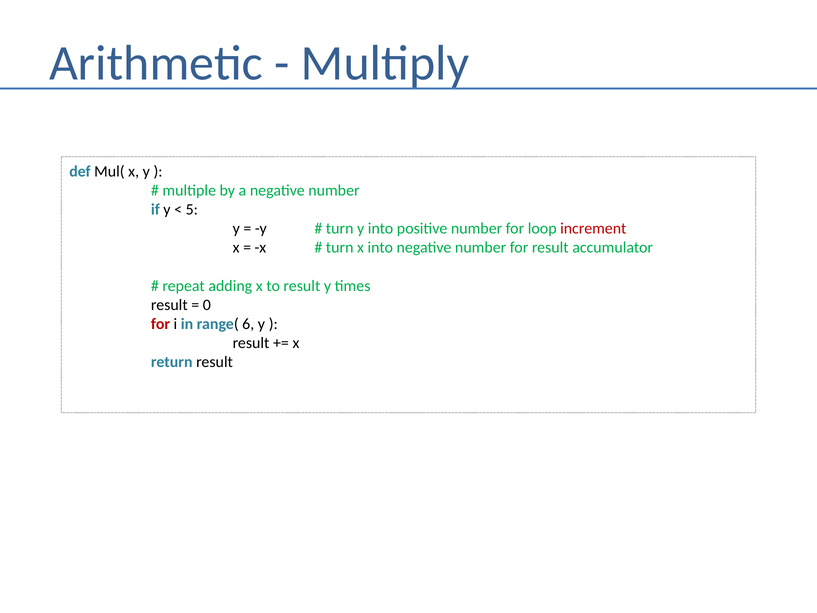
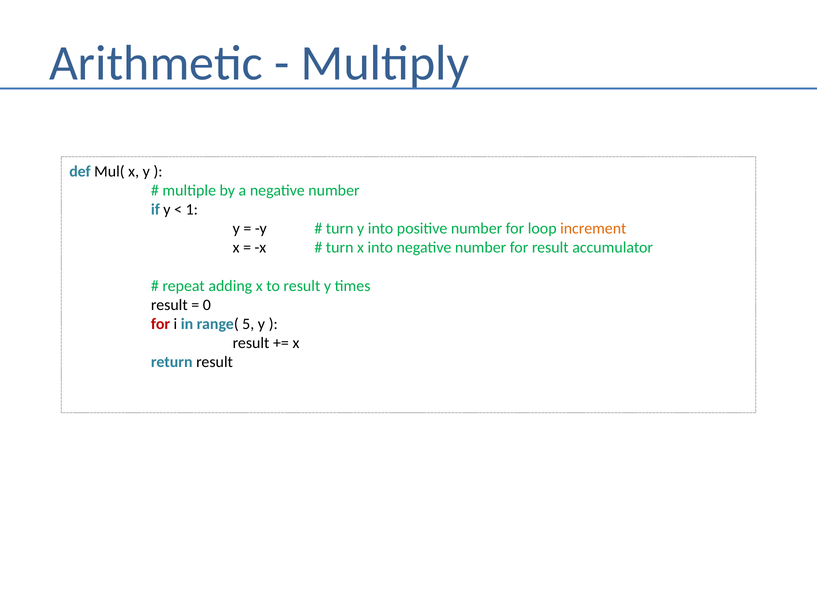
5: 5 -> 1
increment colour: red -> orange
6: 6 -> 5
